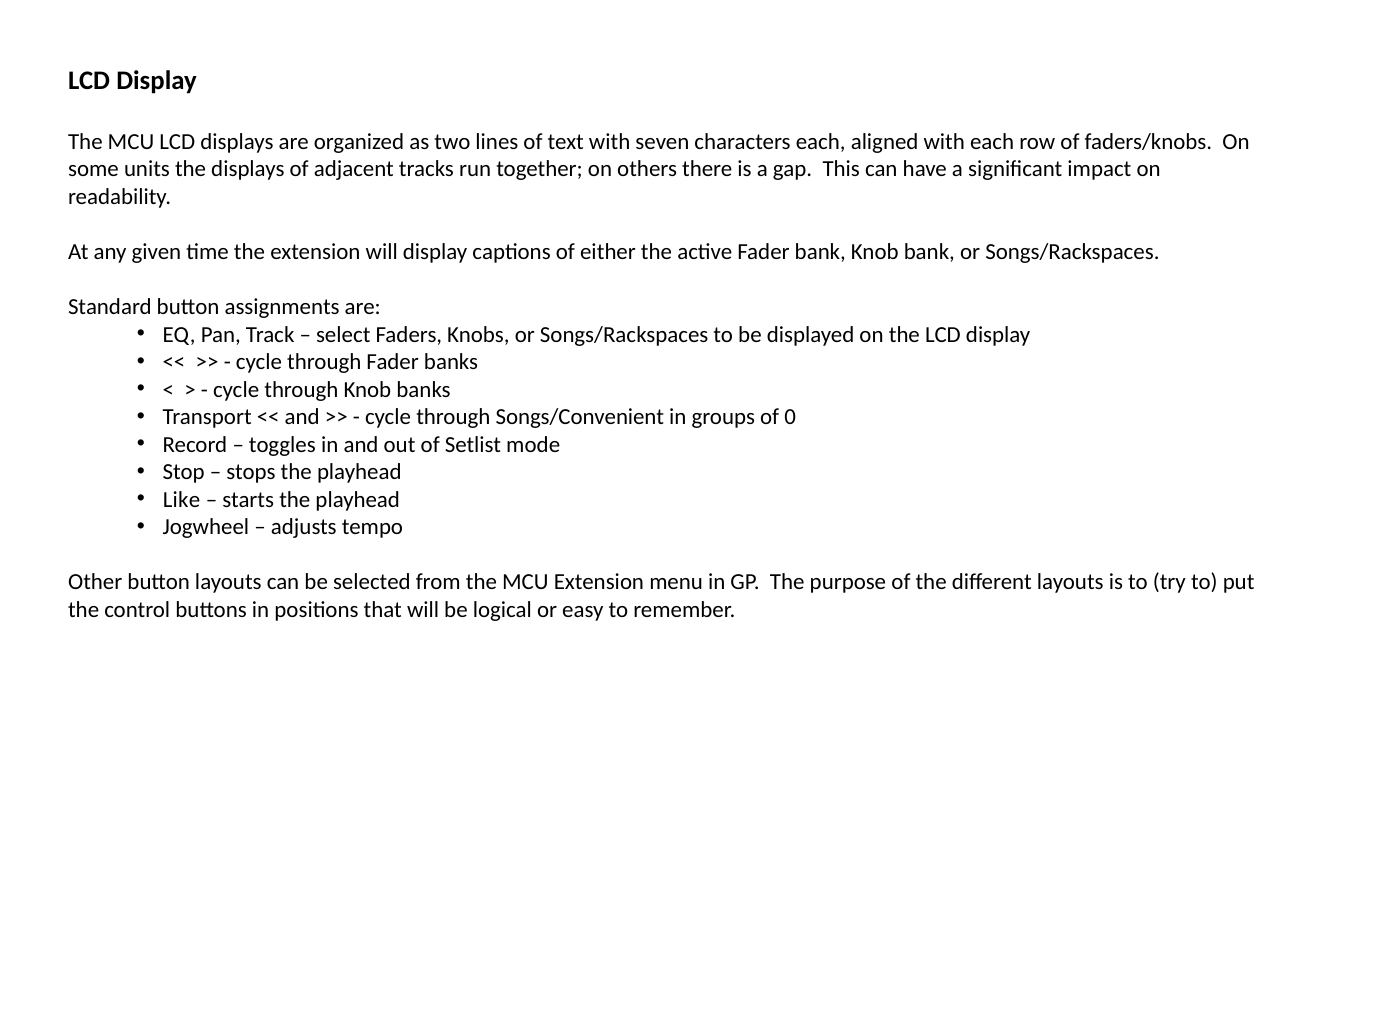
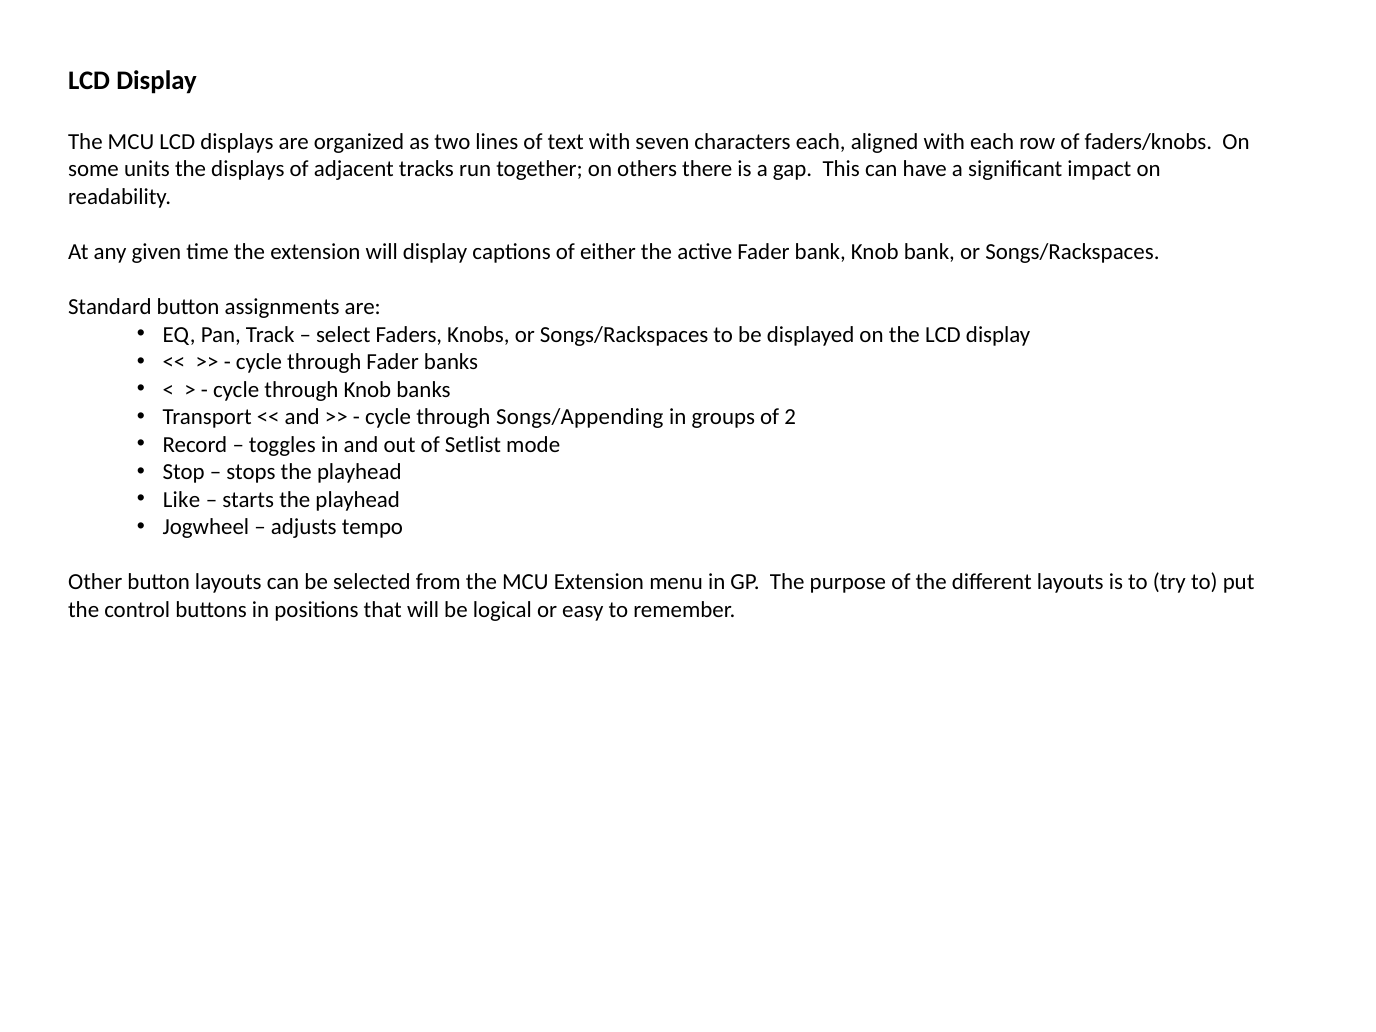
Songs/Convenient: Songs/Convenient -> Songs/Appending
0: 0 -> 2
